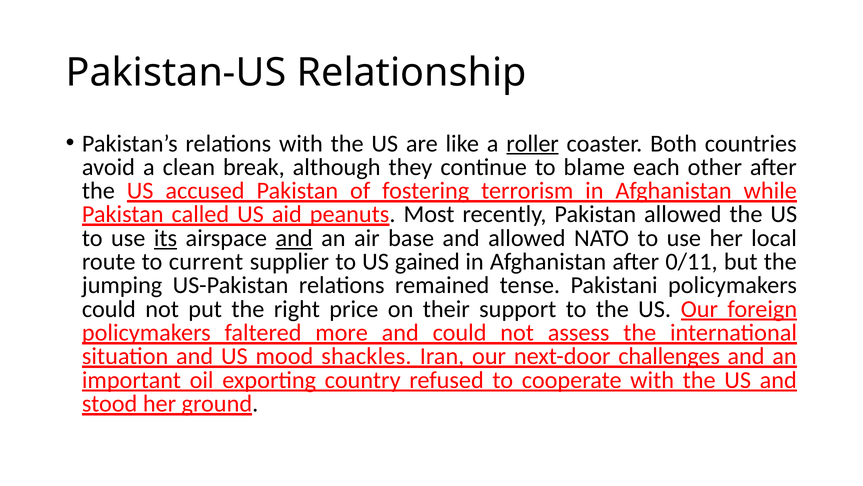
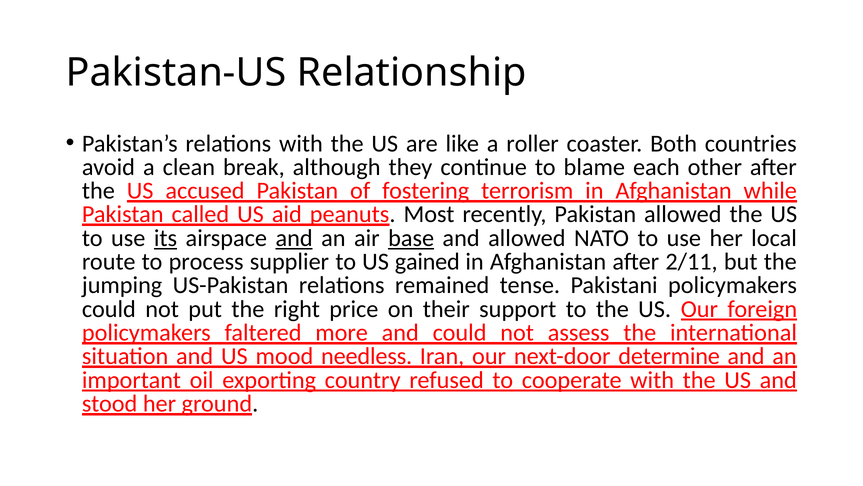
roller underline: present -> none
base underline: none -> present
current: current -> process
0/11: 0/11 -> 2/11
shackles: shackles -> needless
challenges: challenges -> determine
